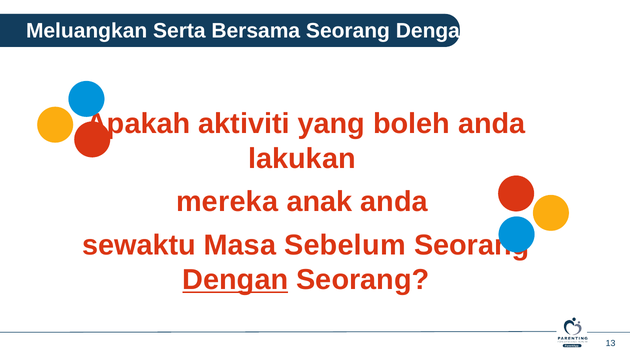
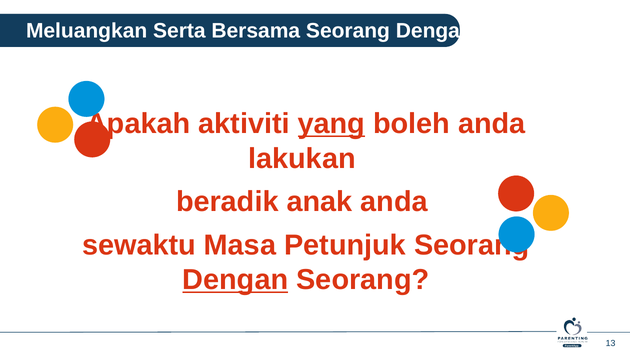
yang underline: none -> present
mereka: mereka -> beradik
Sebelum: Sebelum -> Petunjuk
